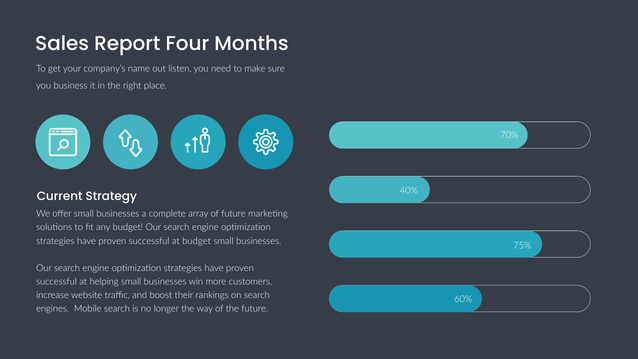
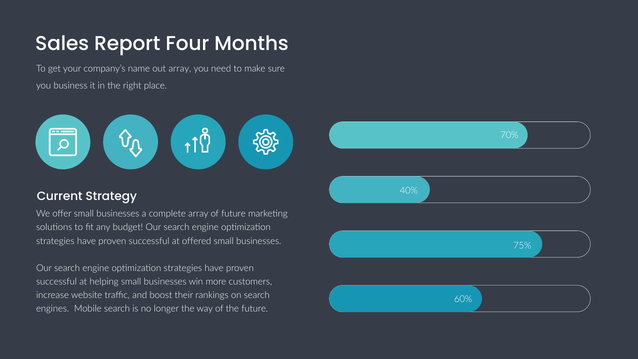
out listen: listen -> array
at budget: budget -> offered
